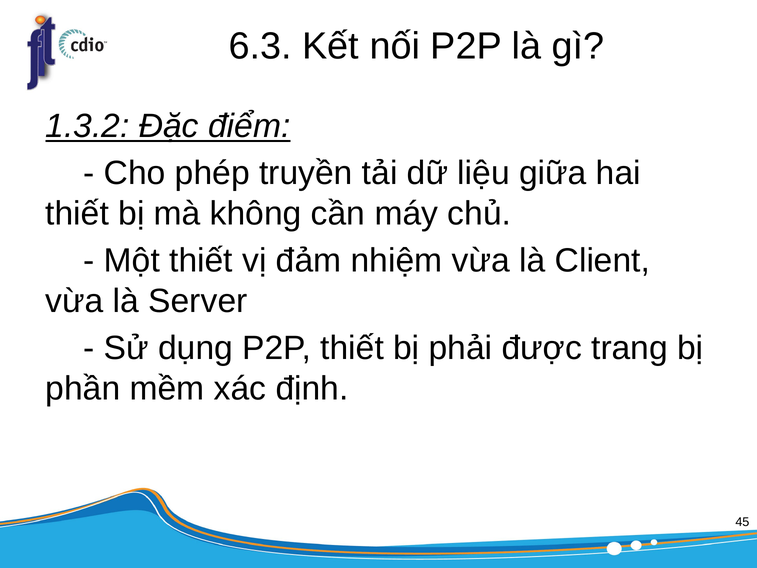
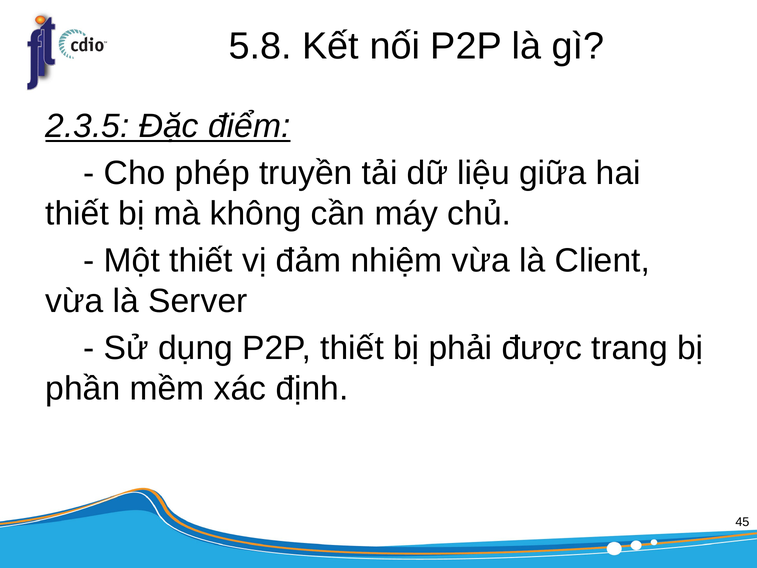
6.3: 6.3 -> 5.8
1.3.2: 1.3.2 -> 2.3.5
